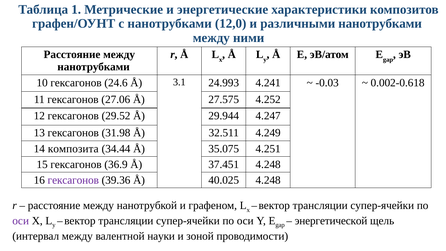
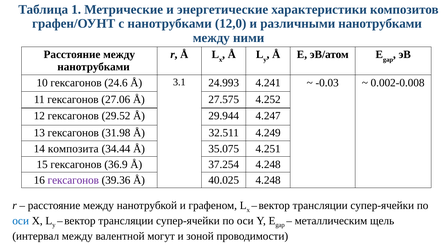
0.002-0.618: 0.002-0.618 -> 0.002-0.008
37.451: 37.451 -> 37.254
оси at (21, 221) colour: purple -> blue
энергетической: энергетической -> металлическим
науки: науки -> могут
